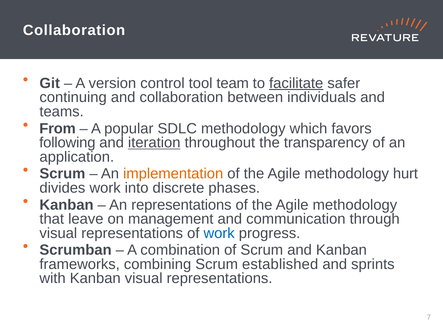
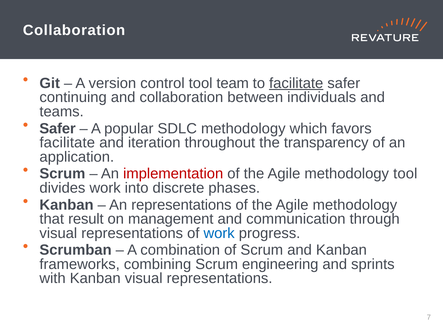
From at (58, 129): From -> Safer
following at (67, 143): following -> facilitate
iteration underline: present -> none
implementation colour: orange -> red
methodology hurt: hurt -> tool
leave: leave -> result
established: established -> engineering
